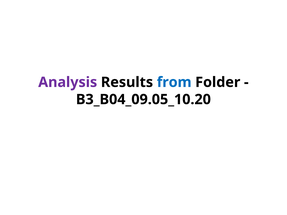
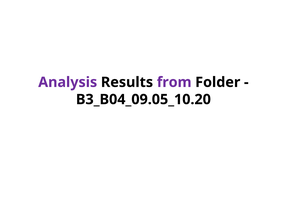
from colour: blue -> purple
